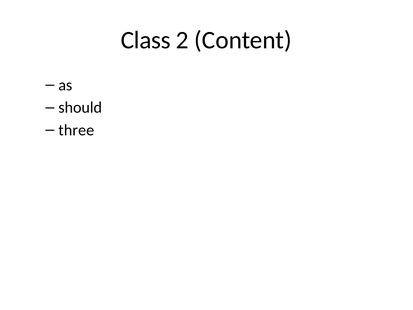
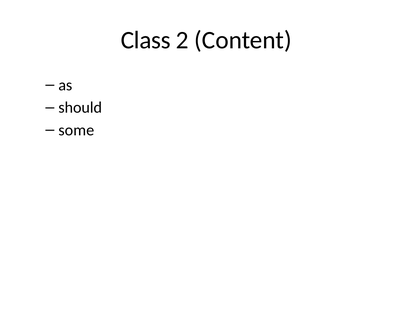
three: three -> some
